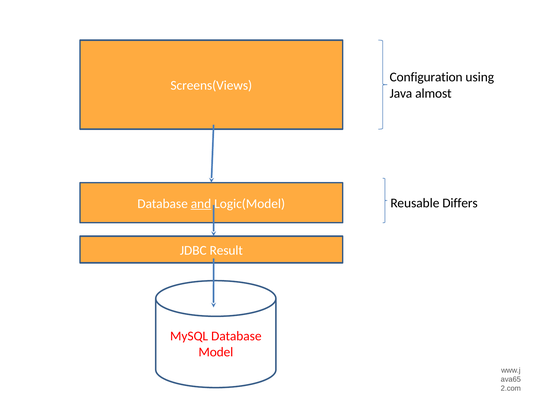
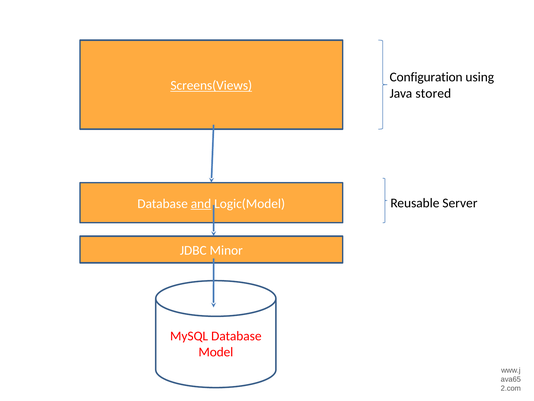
Screens(Views underline: none -> present
almost: almost -> stored
Differs: Differs -> Server
Result: Result -> Minor
